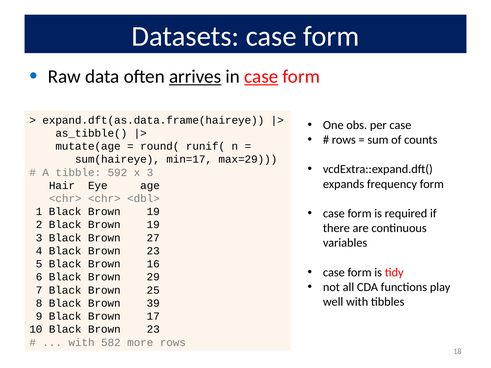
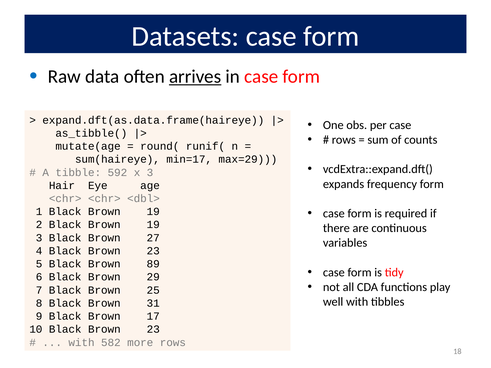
case at (261, 77) underline: present -> none
16: 16 -> 89
39: 39 -> 31
